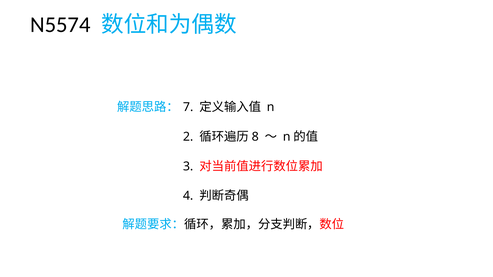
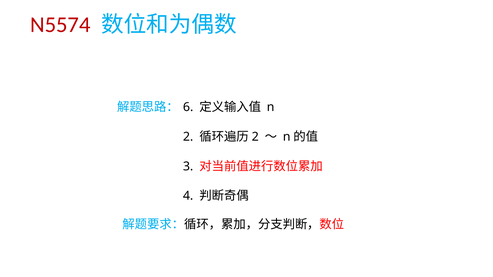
N5574 colour: black -> red
7: 7 -> 6
8 at (255, 137): 8 -> 2
